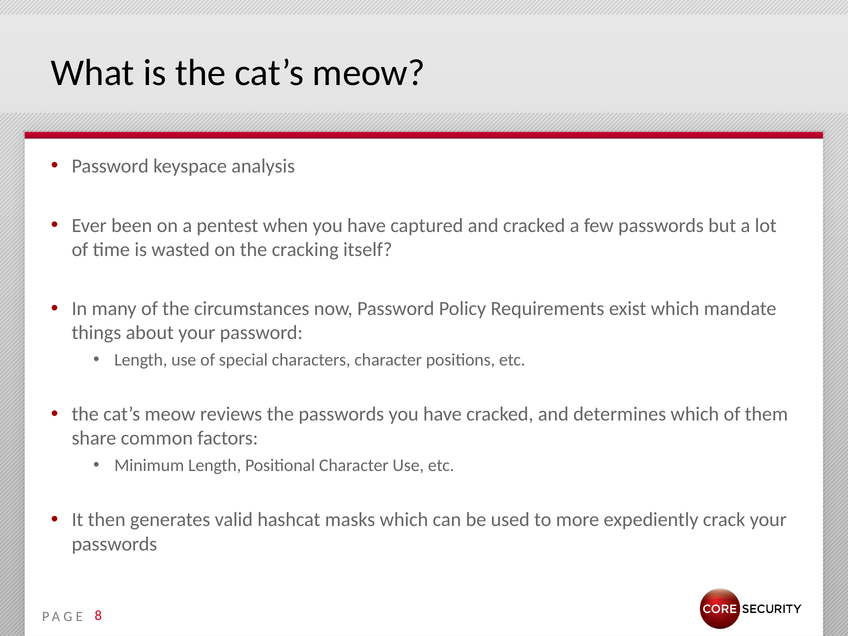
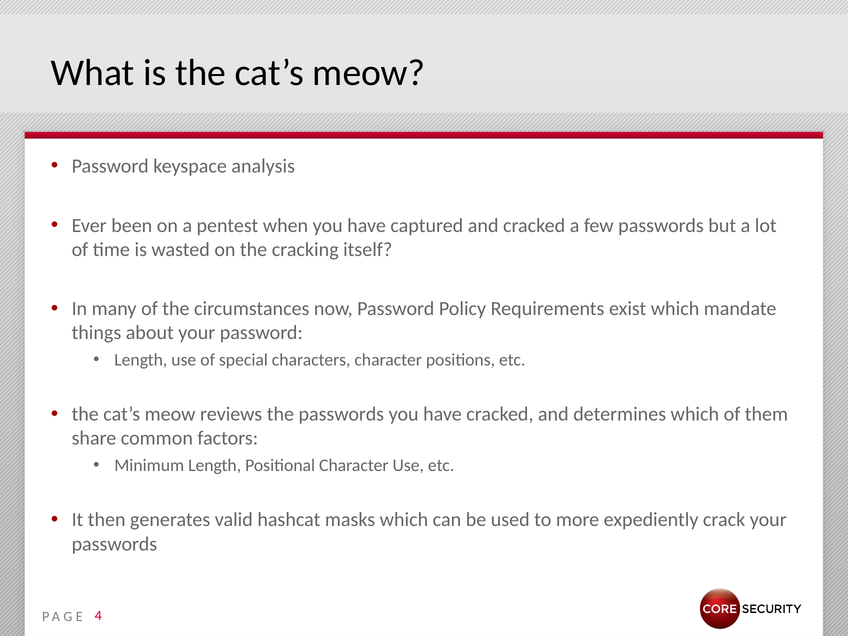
8: 8 -> 4
